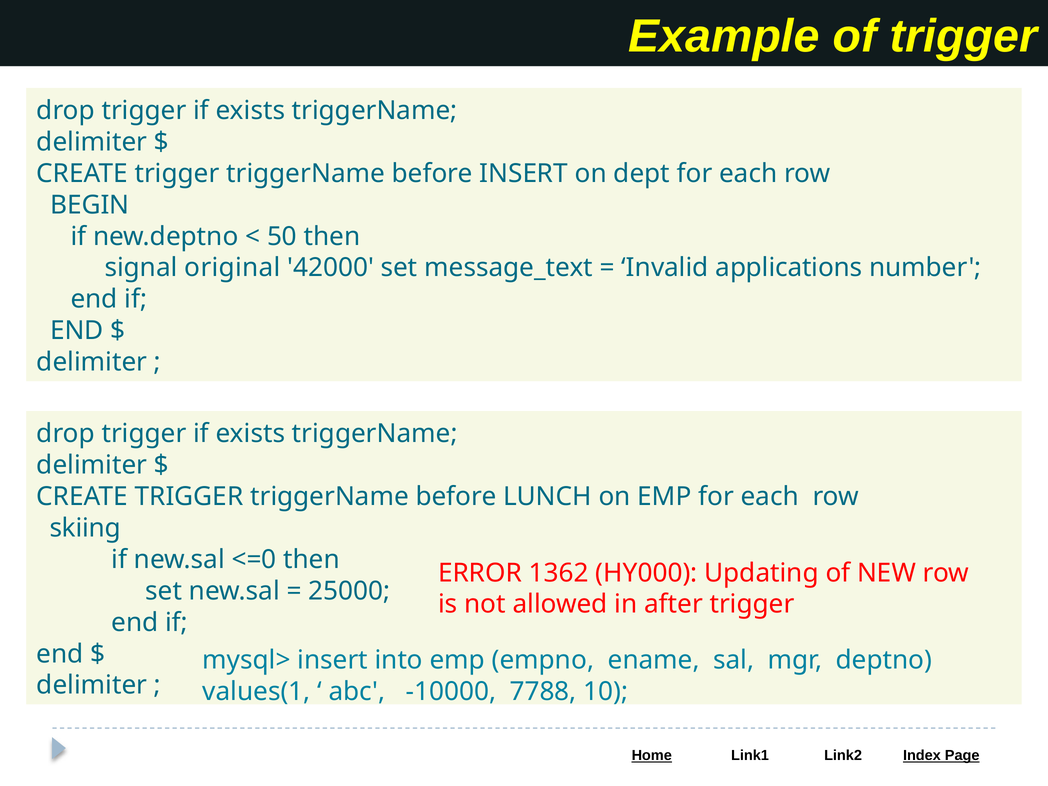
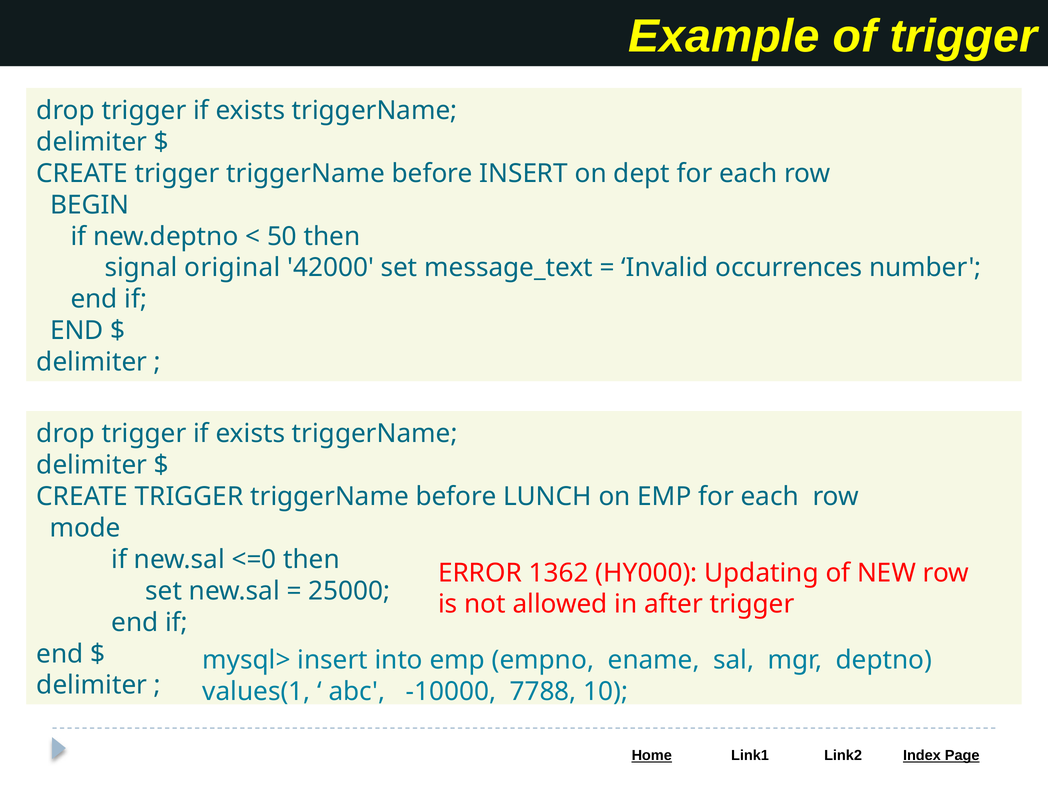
applications: applications -> occurrences
skiing: skiing -> mode
